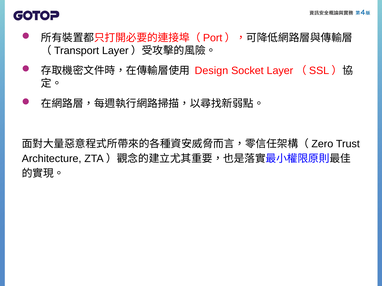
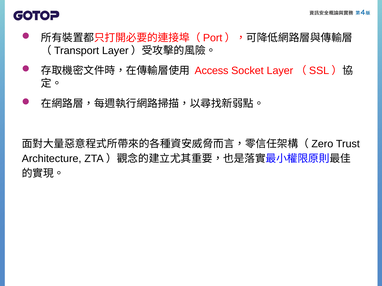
Design: Design -> Access
